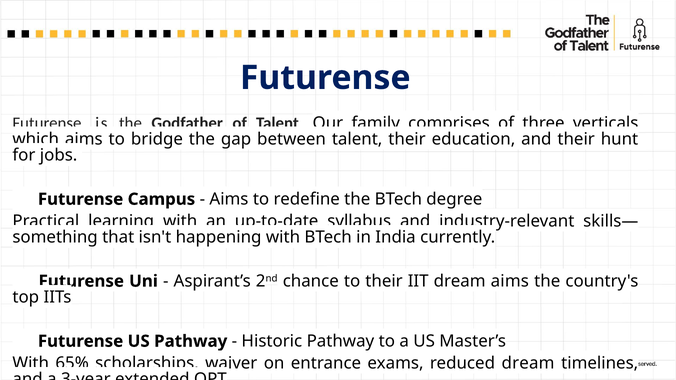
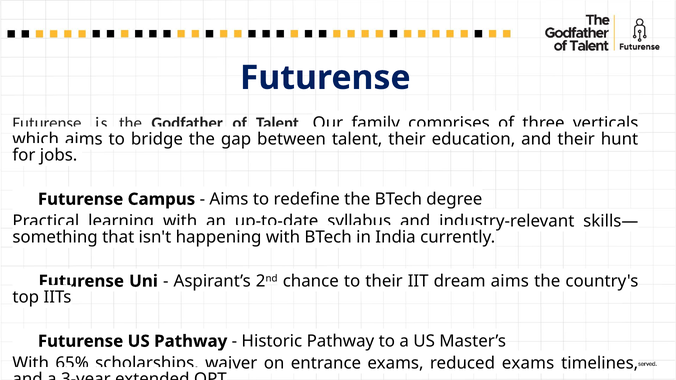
reduced dream: dream -> exams
